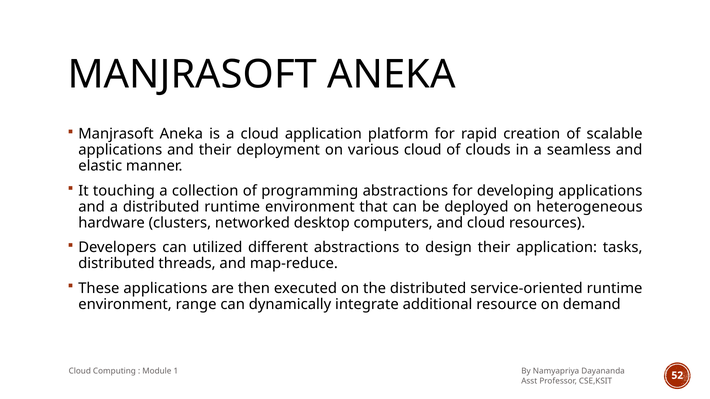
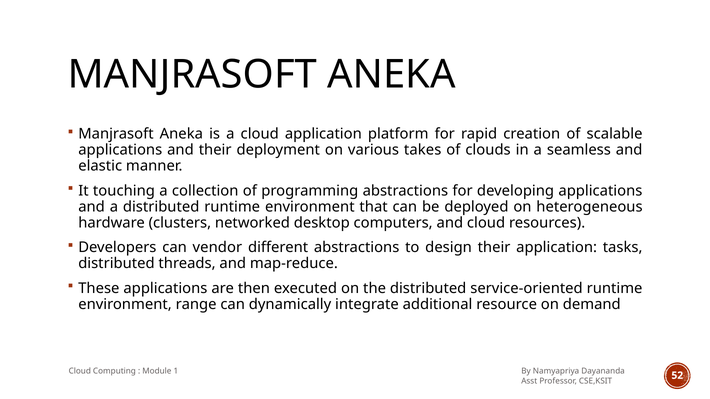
various cloud: cloud -> takes
utilized: utilized -> vendor
